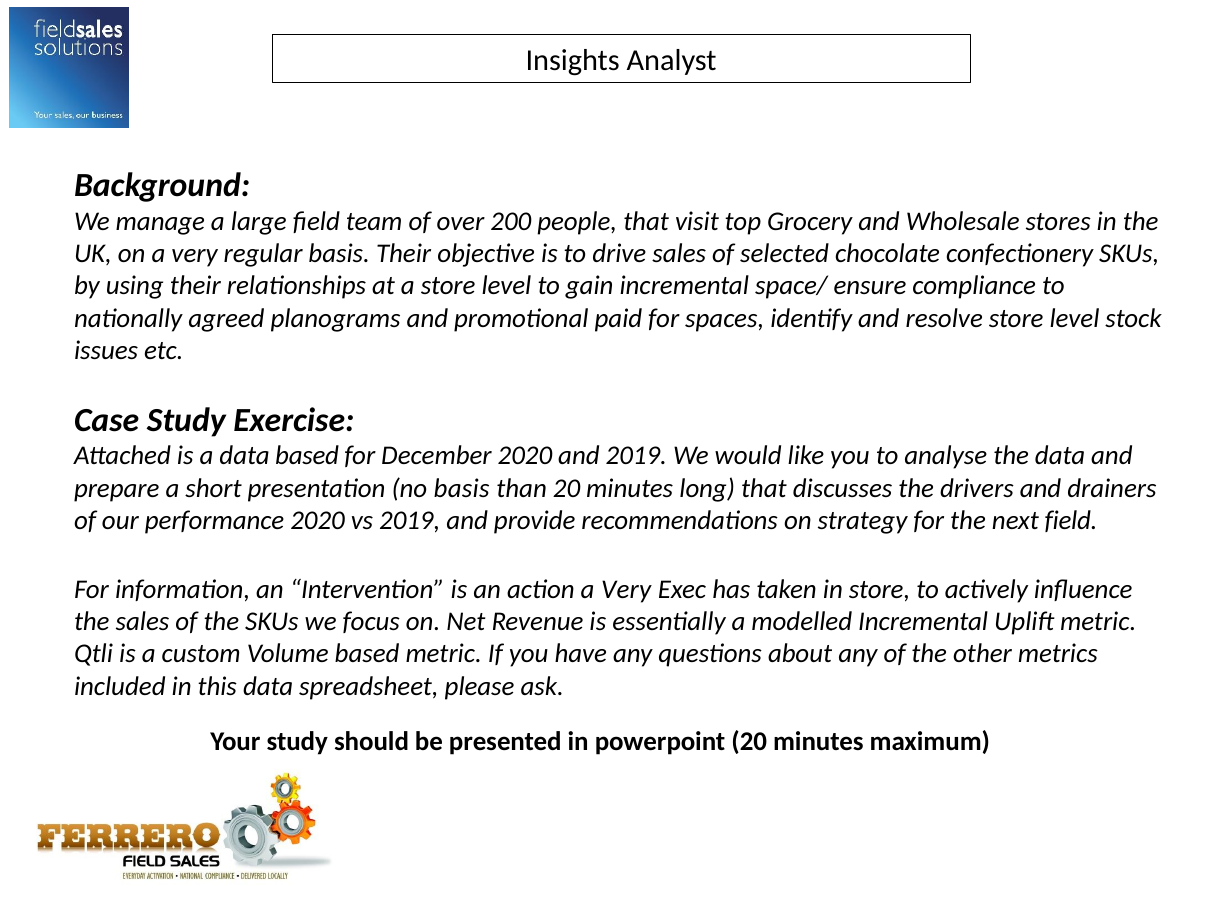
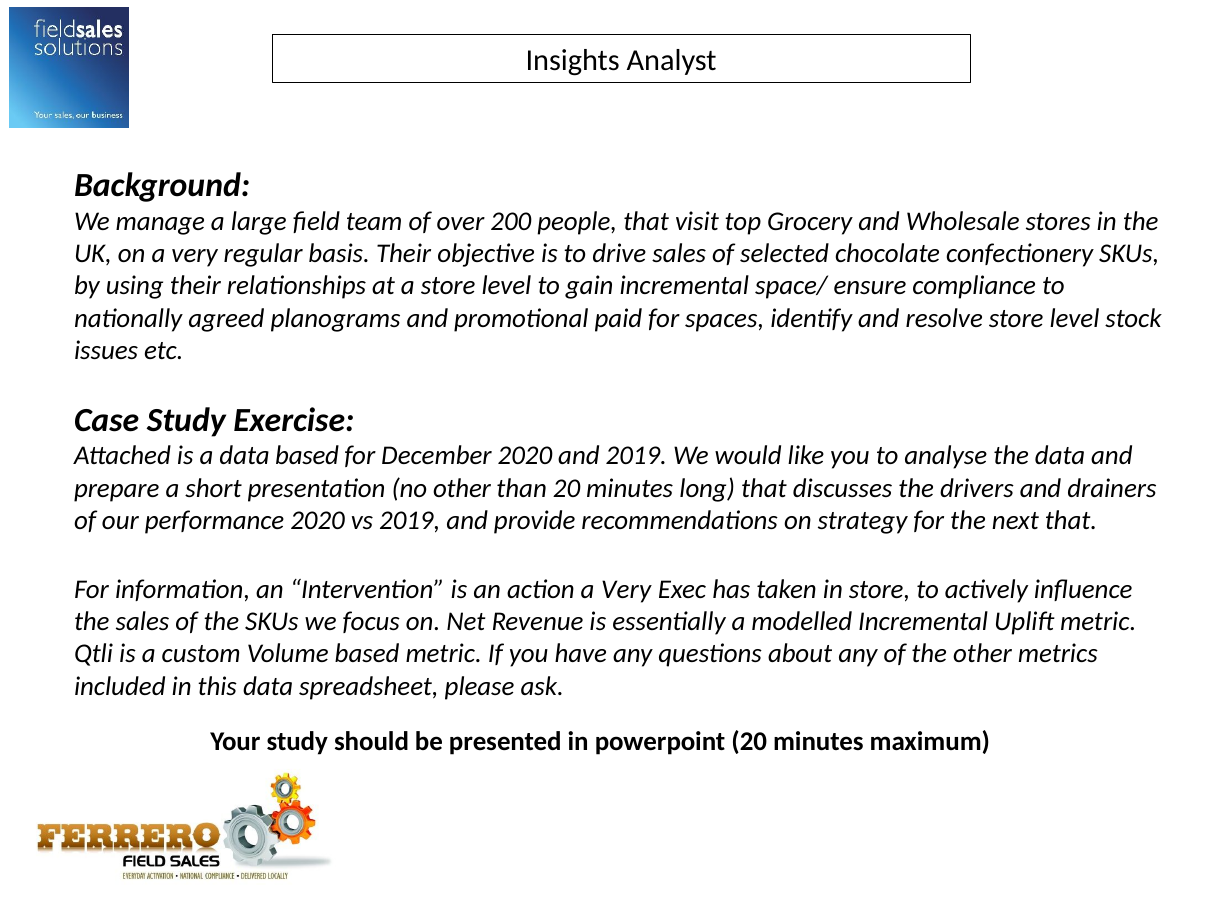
no basis: basis -> other
next field: field -> that
